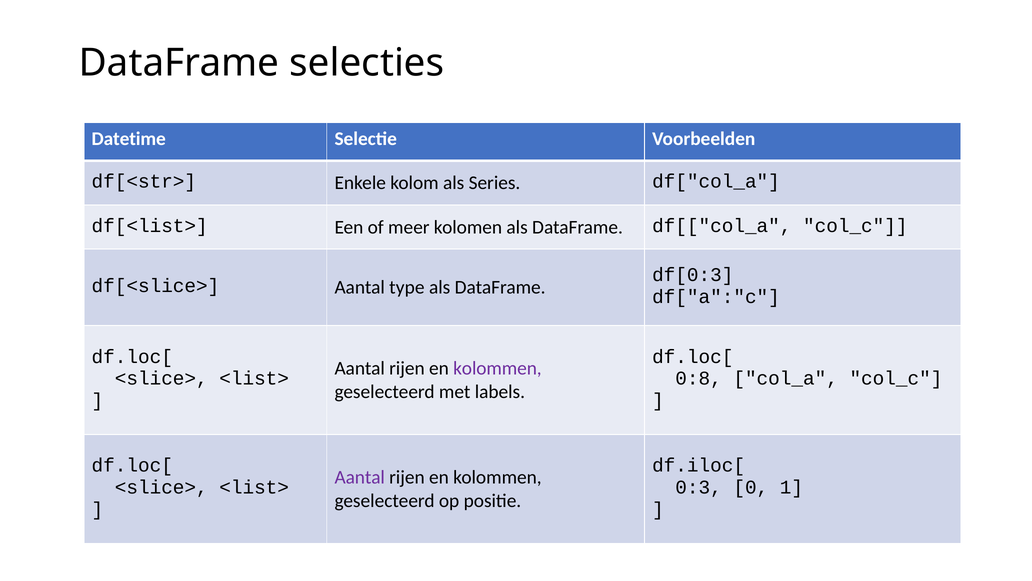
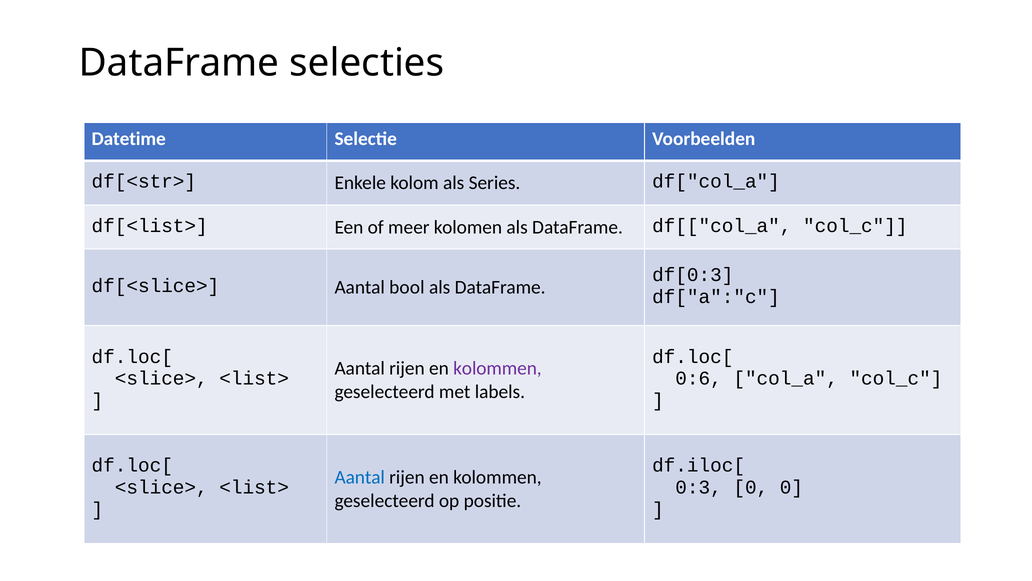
type: type -> bool
0:8: 0:8 -> 0:6
Aantal at (360, 477) colour: purple -> blue
0 1: 1 -> 0
